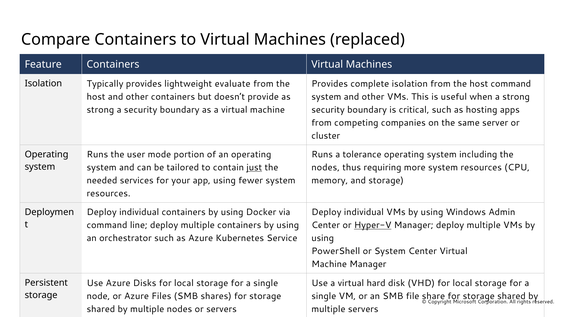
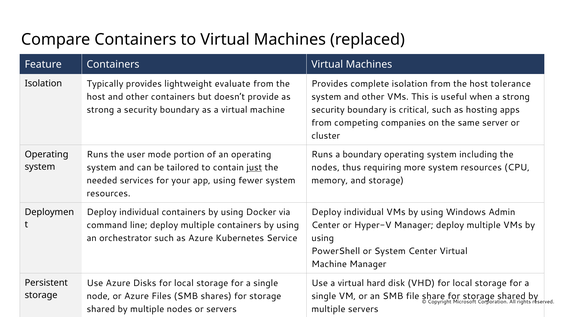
host command: command -> tolerance
a tolerance: tolerance -> boundary
Hyper-V underline: present -> none
